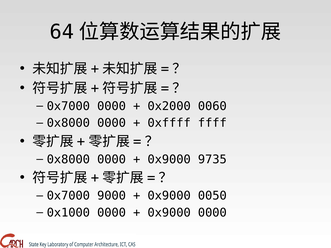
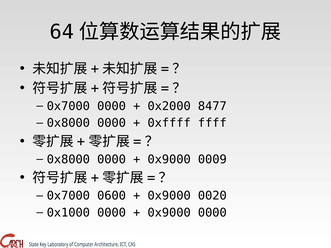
0060: 0060 -> 8477
9735: 9735 -> 0009
9000: 9000 -> 0600
0050: 0050 -> 0020
